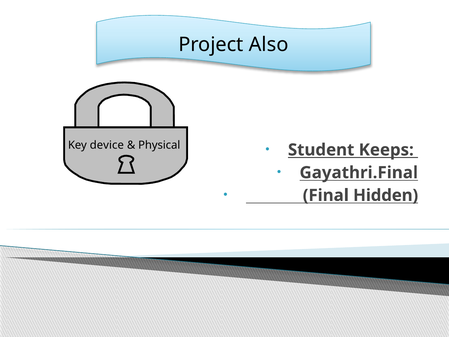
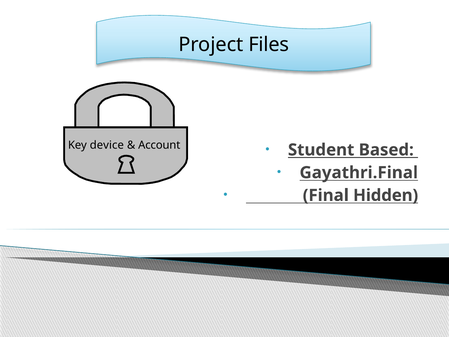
Also: Also -> Files
Physical: Physical -> Account
Keeps: Keeps -> Based
